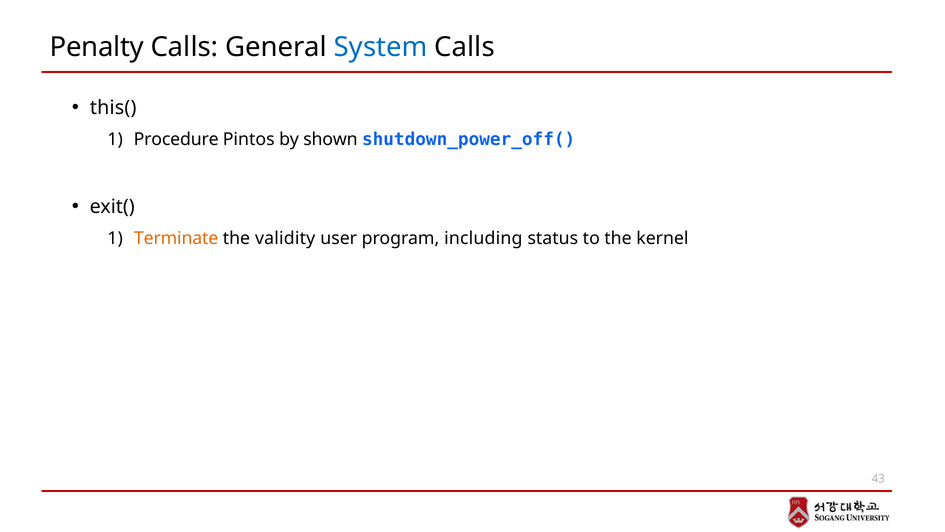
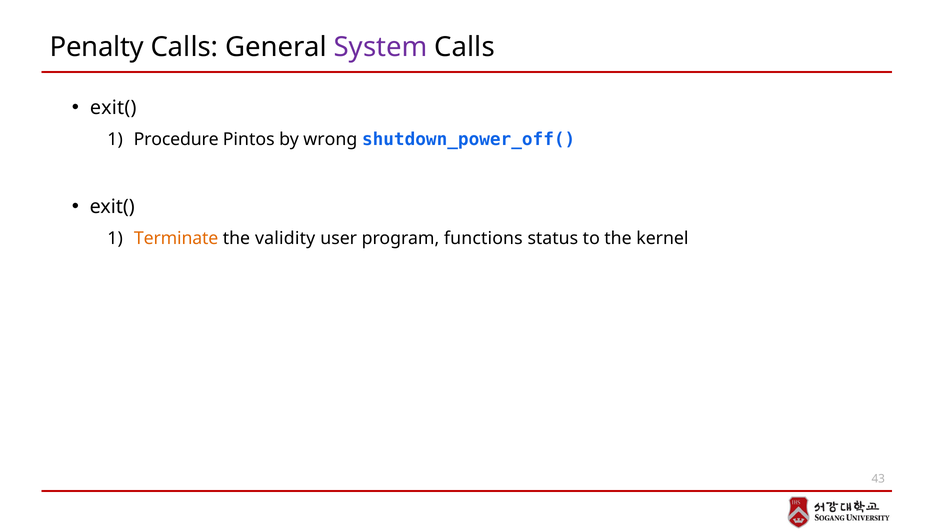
System colour: blue -> purple
this( at (113, 108): this( -> exit(
shown: shown -> wrong
including: including -> functions
